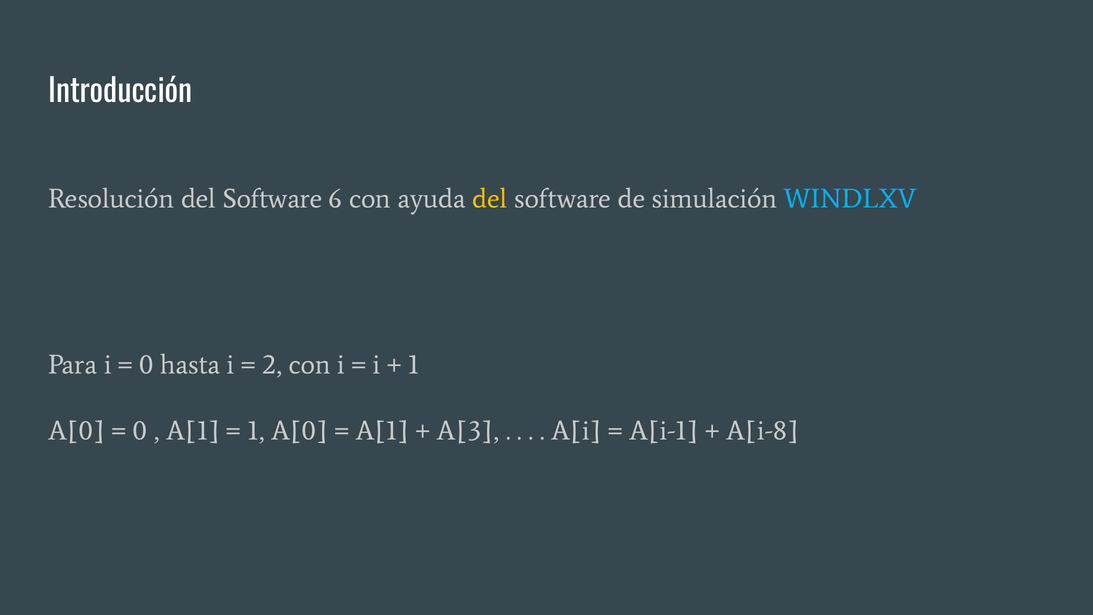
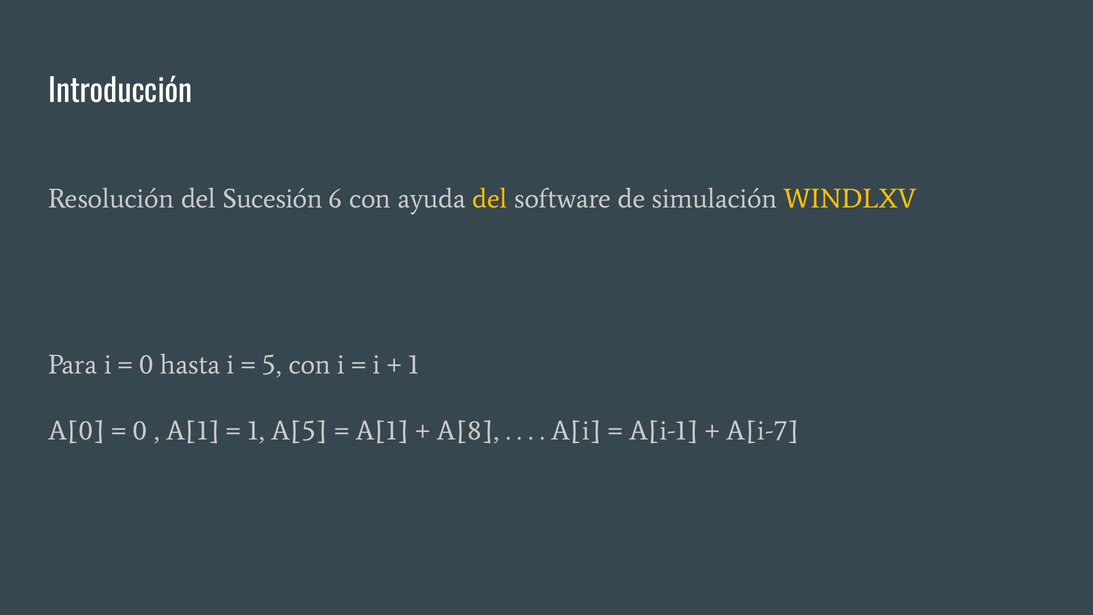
Resolución del Software: Software -> Sucesión
WINDLXV colour: light blue -> yellow
2: 2 -> 5
A[0 at (300, 431): A[0 -> A[5
A[3: A[3 -> A[8
A[i-8: A[i-8 -> A[i-7
